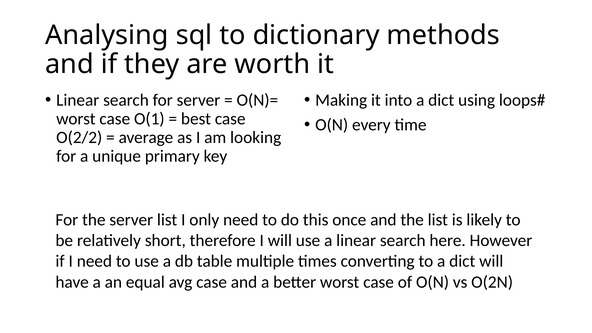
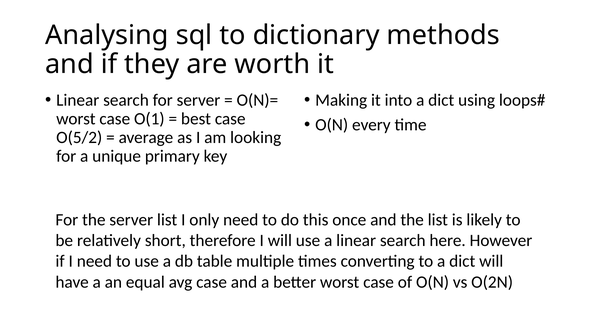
O(2/2: O(2/2 -> O(5/2
